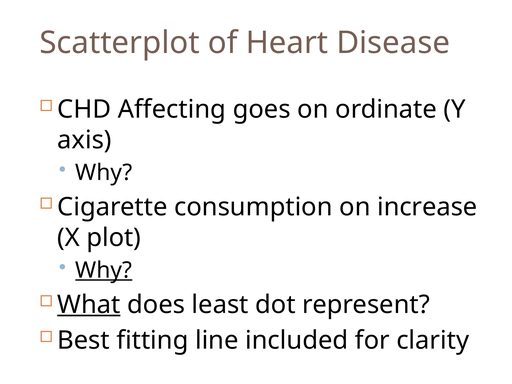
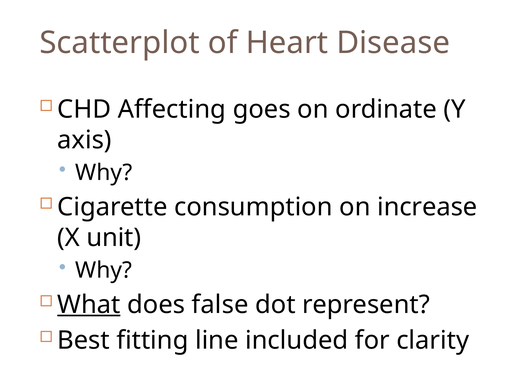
plot: plot -> unit
Why at (104, 270) underline: present -> none
least: least -> false
